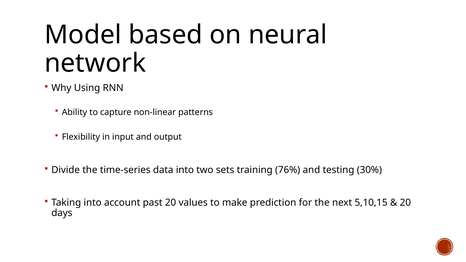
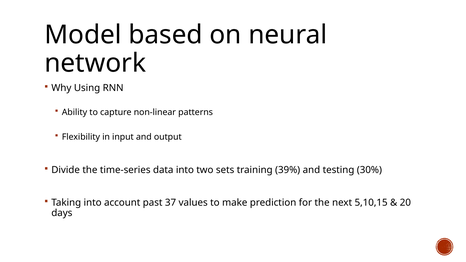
76%: 76% -> 39%
past 20: 20 -> 37
